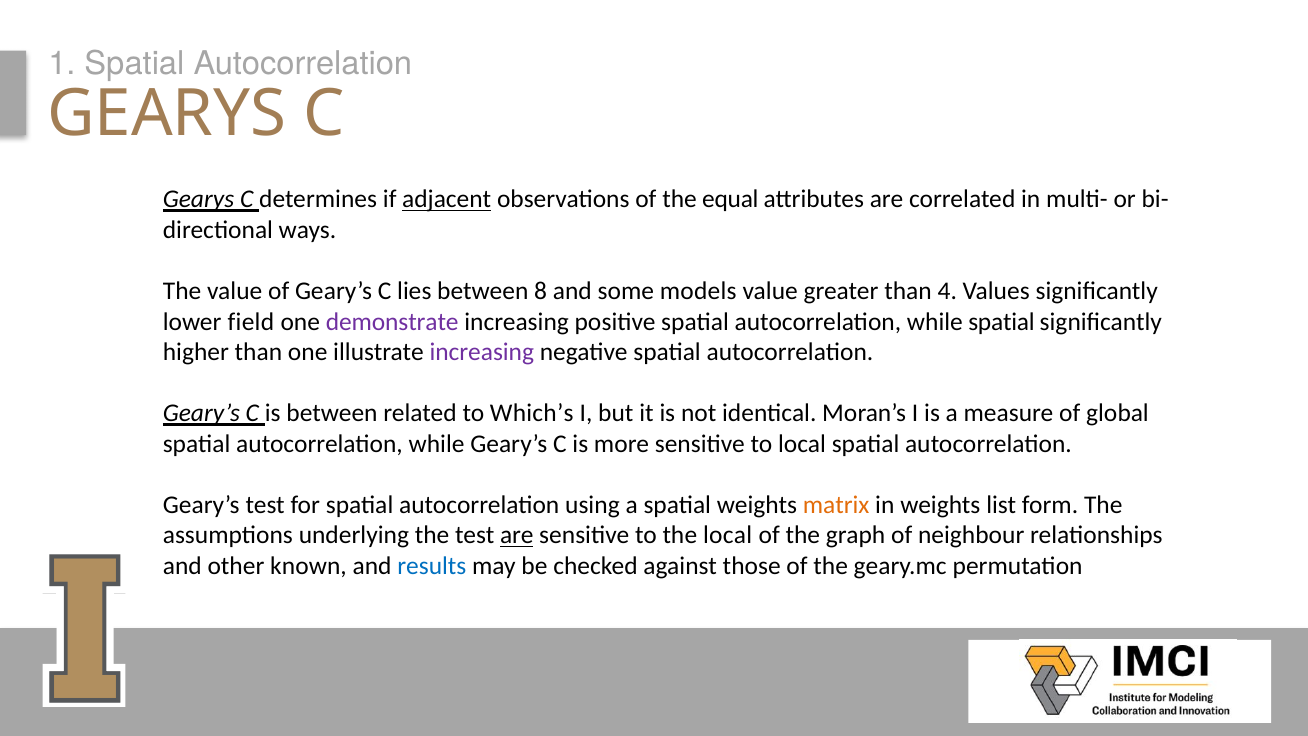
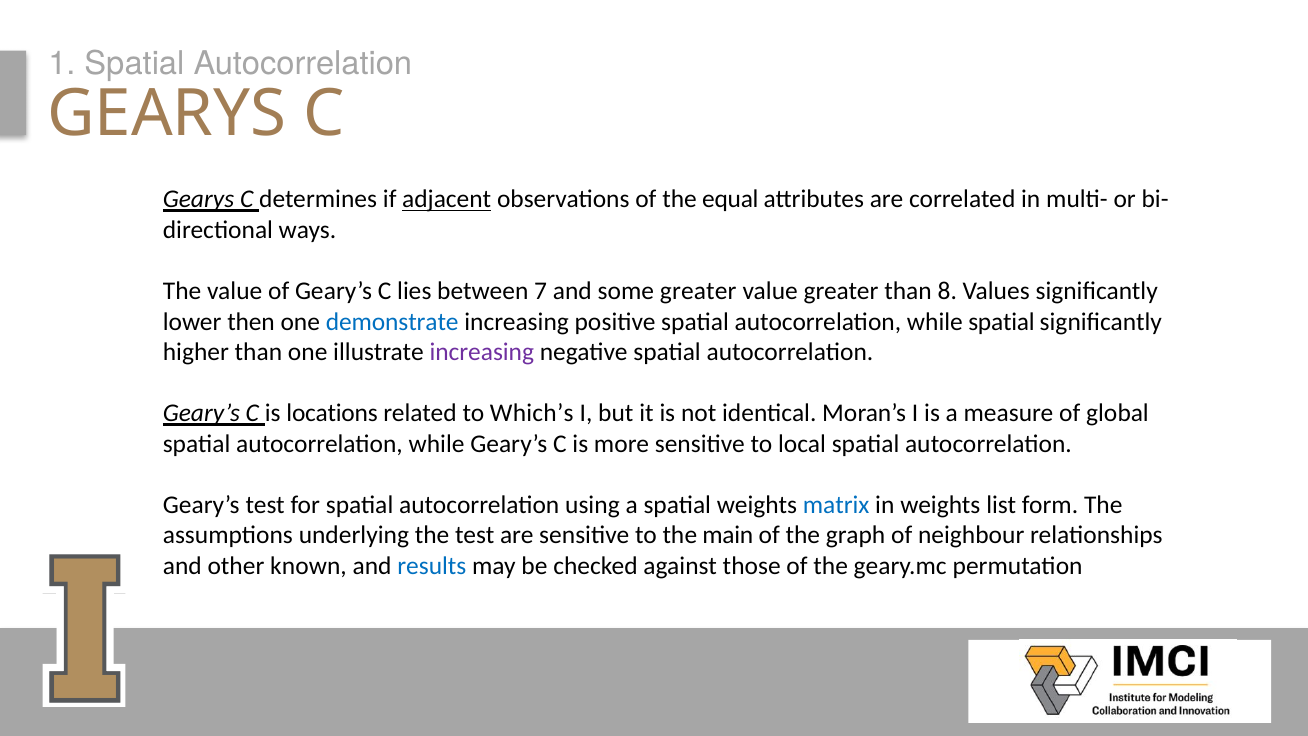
8: 8 -> 7
some models: models -> greater
4: 4 -> 8
field: field -> then
demonstrate colour: purple -> blue
is between: between -> locations
matrix colour: orange -> blue
are at (517, 535) underline: present -> none
the local: local -> main
